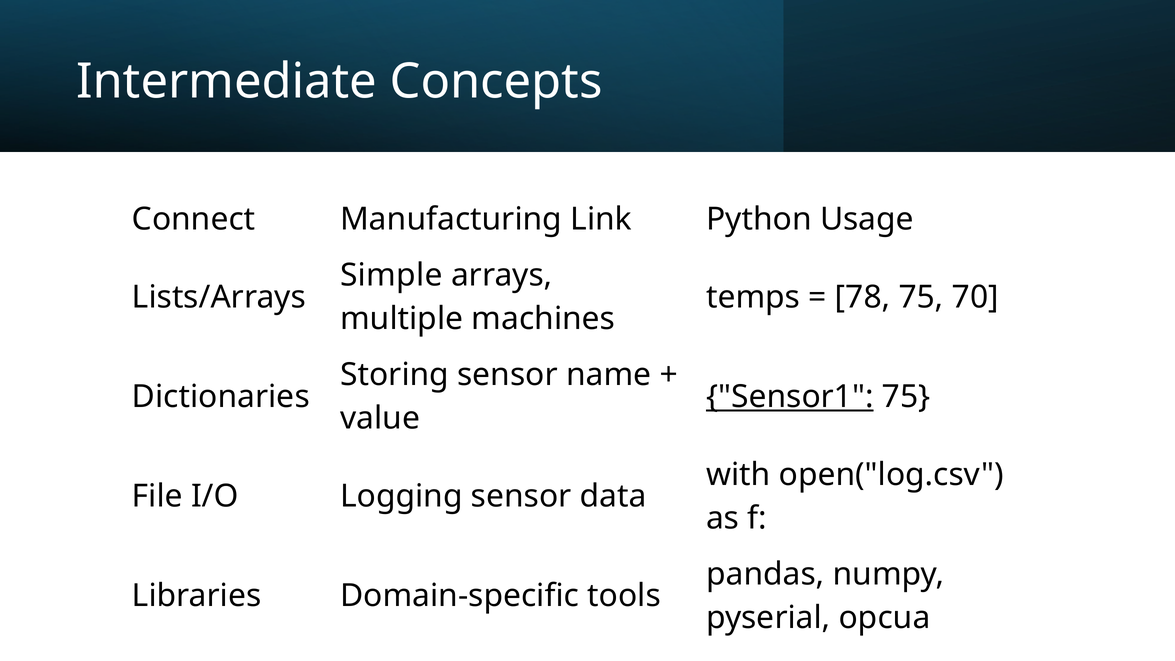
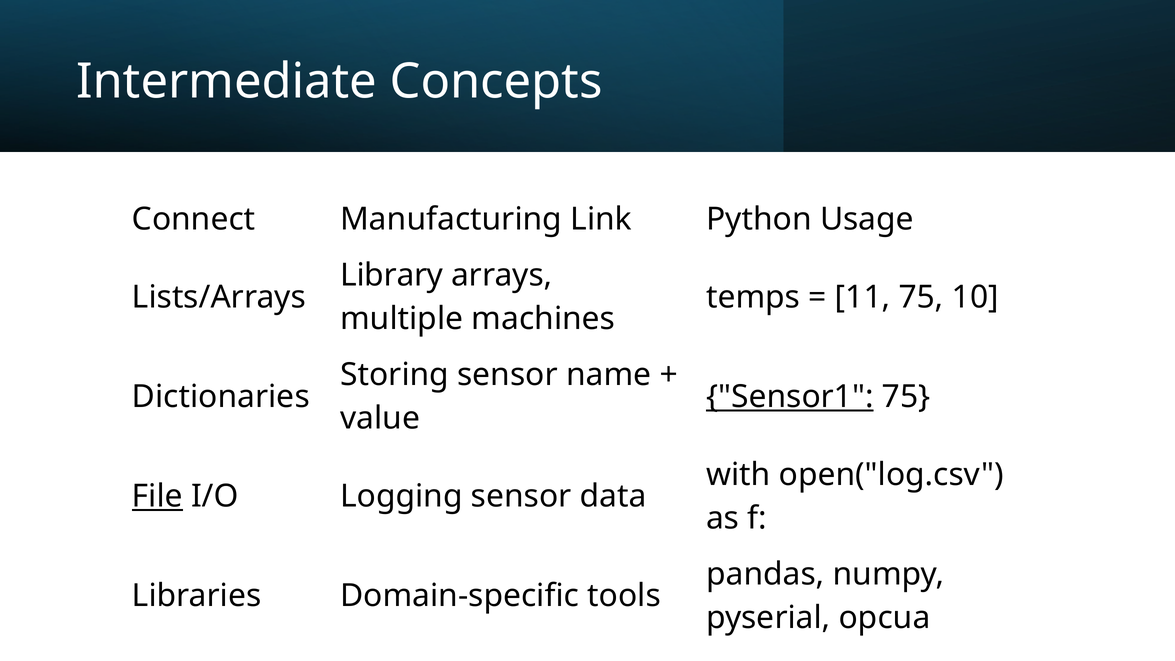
Simple: Simple -> Library
78: 78 -> 11
70: 70 -> 10
File underline: none -> present
